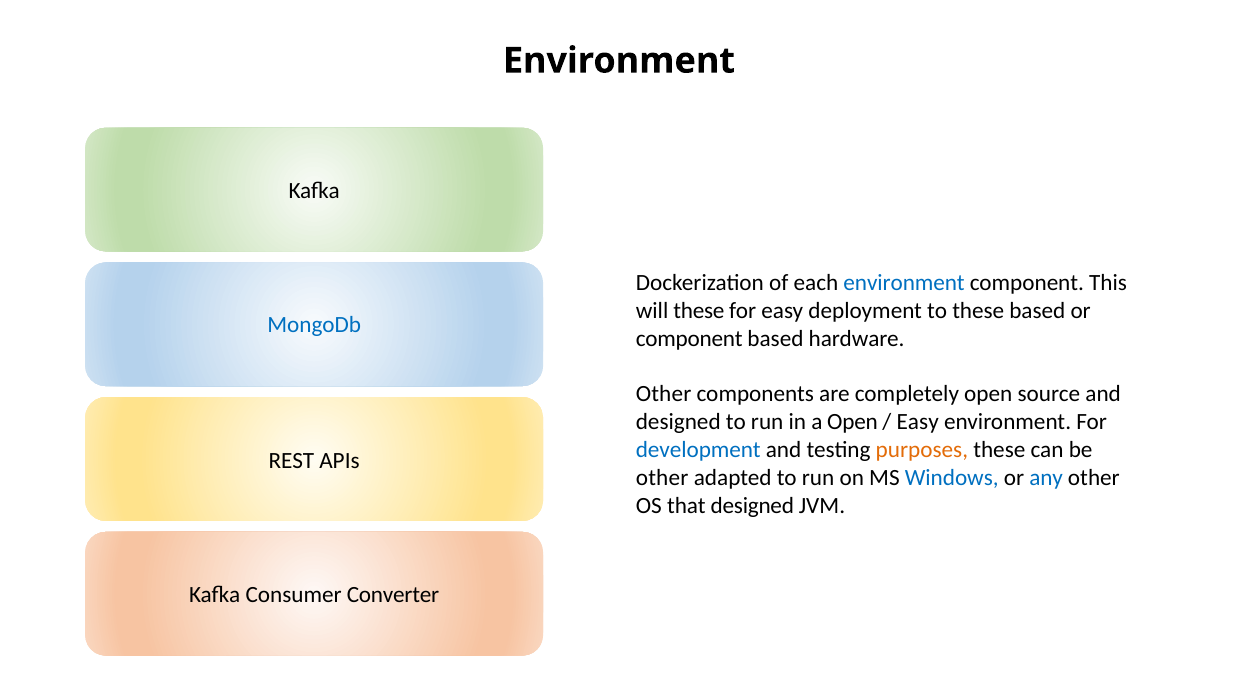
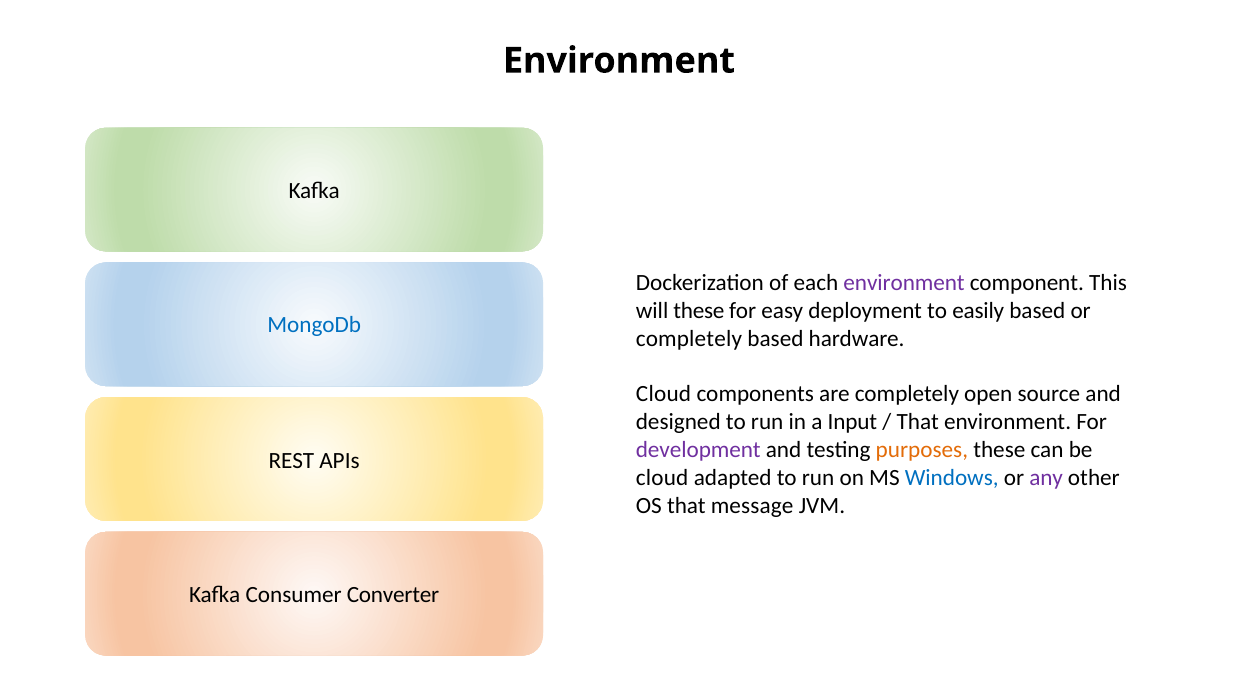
environment at (904, 282) colour: blue -> purple
to these: these -> easily
component at (689, 338): component -> completely
Other at (664, 394): Other -> Cloud
a Open: Open -> Input
Easy at (918, 422): Easy -> That
development colour: blue -> purple
other at (662, 477): other -> cloud
any colour: blue -> purple
that designed: designed -> message
